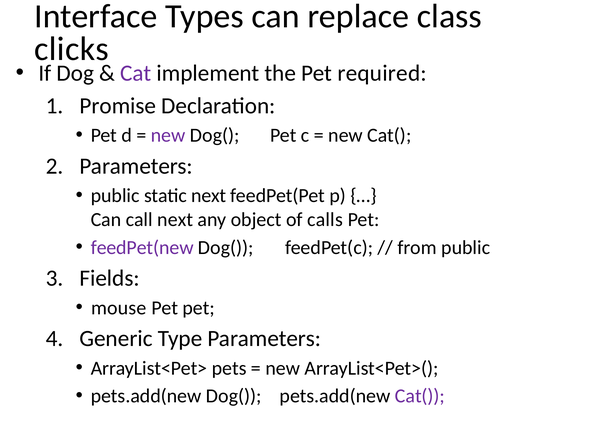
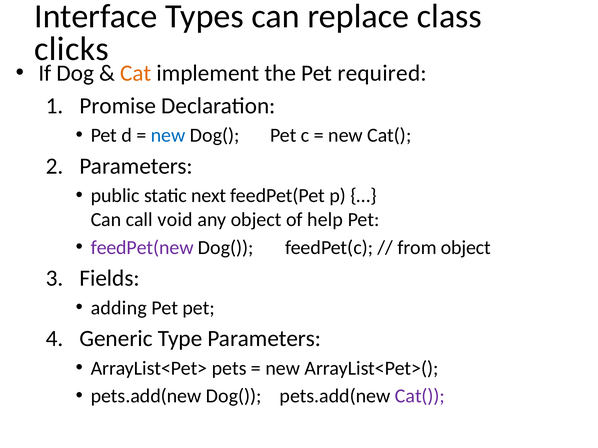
Cat colour: purple -> orange
new at (168, 136) colour: purple -> blue
call next: next -> void
calls: calls -> help
from public: public -> object
mouse: mouse -> adding
